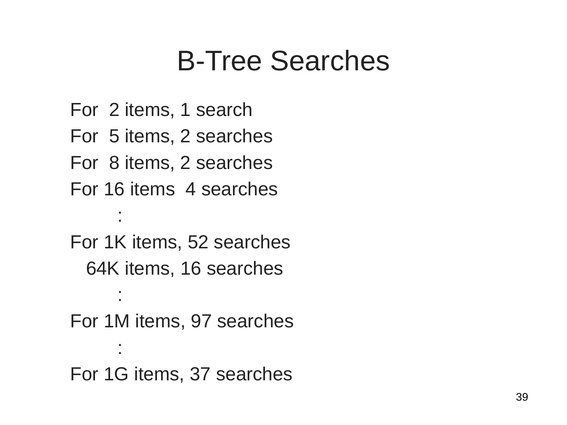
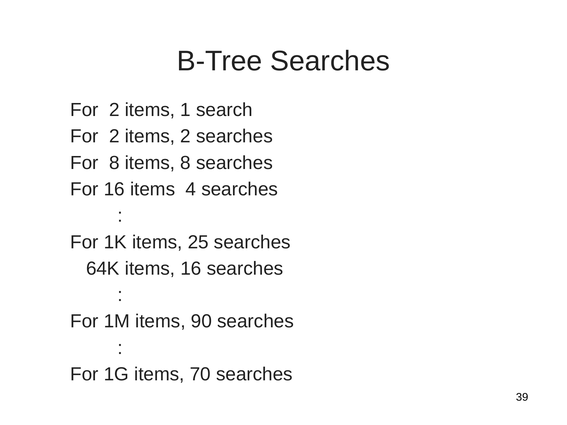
5 at (114, 136): 5 -> 2
8 items 2: 2 -> 8
52: 52 -> 25
97: 97 -> 90
37: 37 -> 70
